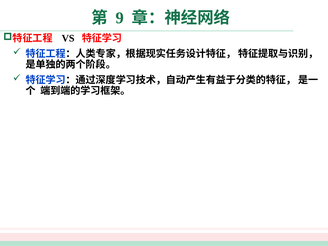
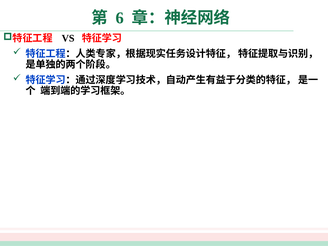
9: 9 -> 6
